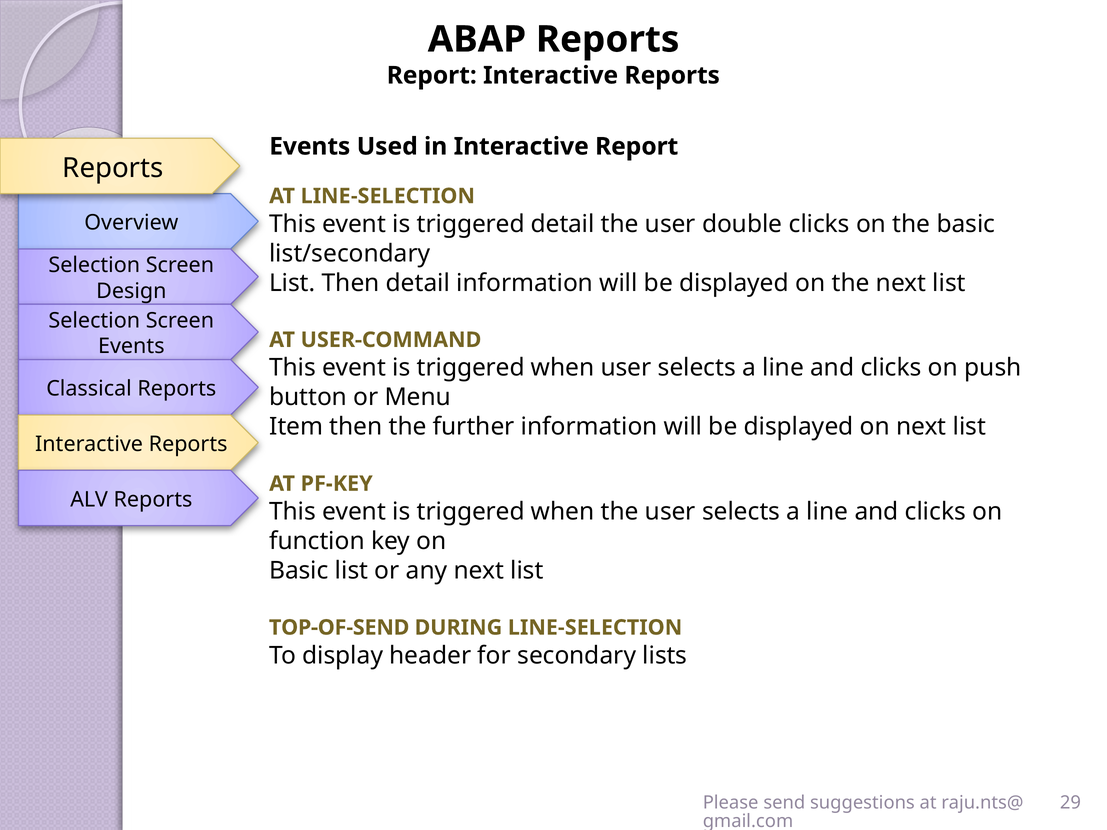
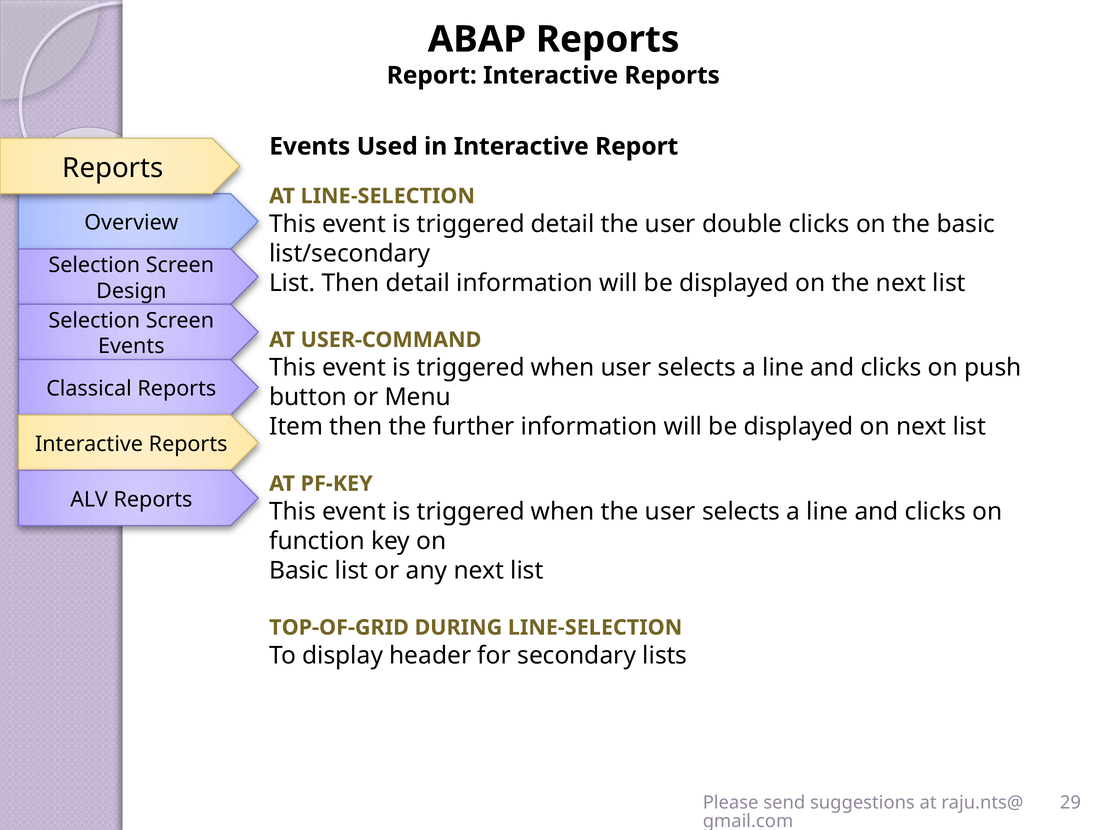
TOP-OF-SEND: TOP-OF-SEND -> TOP-OF-GRID
